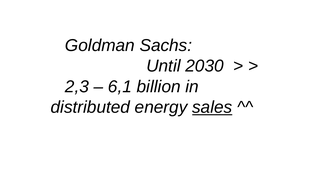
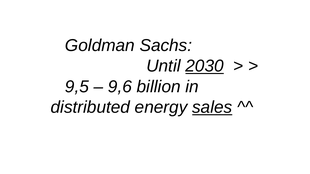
2030 underline: none -> present
2,3: 2,3 -> 9,5
6,1: 6,1 -> 9,6
